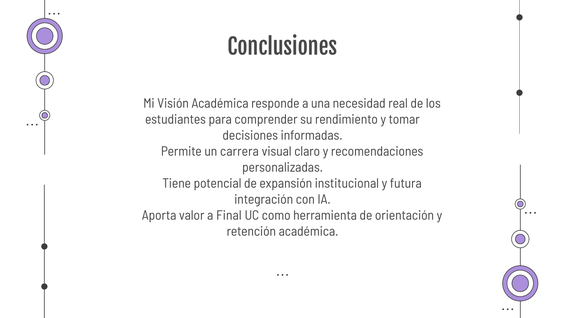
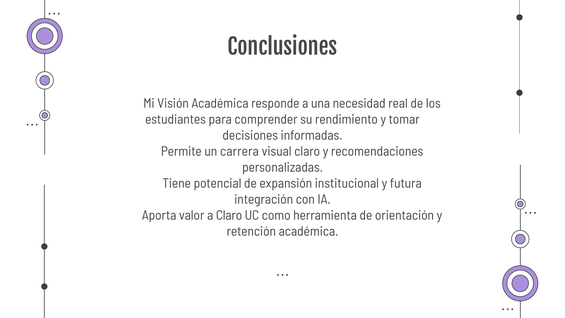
a Final: Final -> Claro
